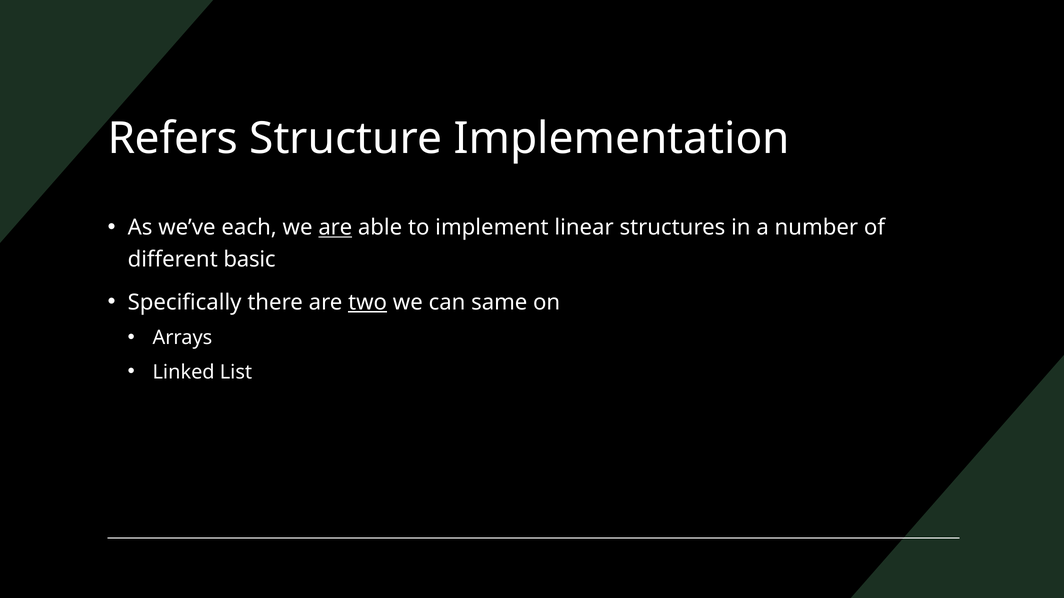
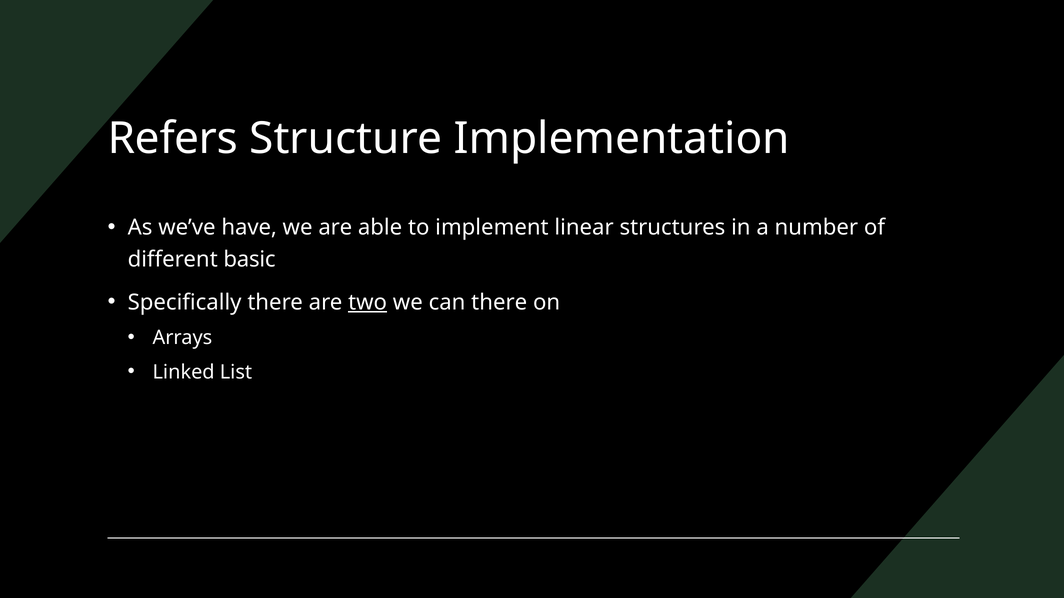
each: each -> have
are at (335, 228) underline: present -> none
can same: same -> there
